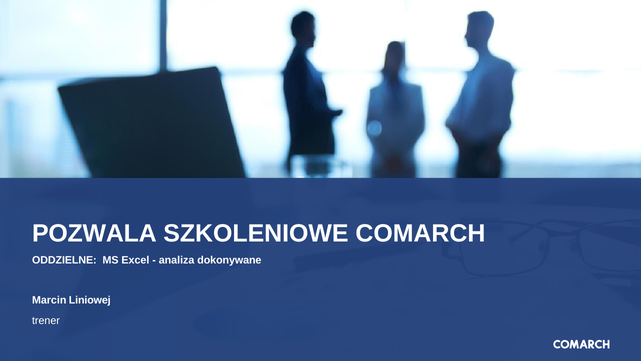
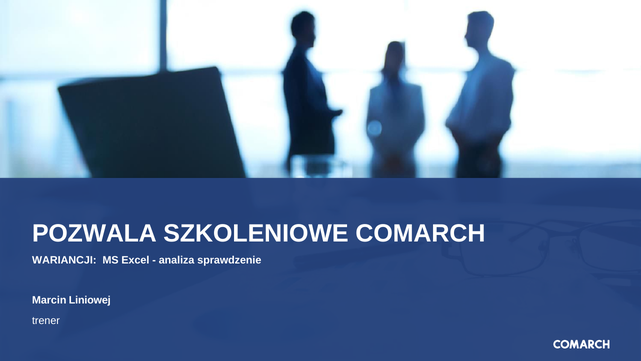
ODDZIELNE: ODDZIELNE -> WARIANCJI
dokonywane: dokonywane -> sprawdzenie
